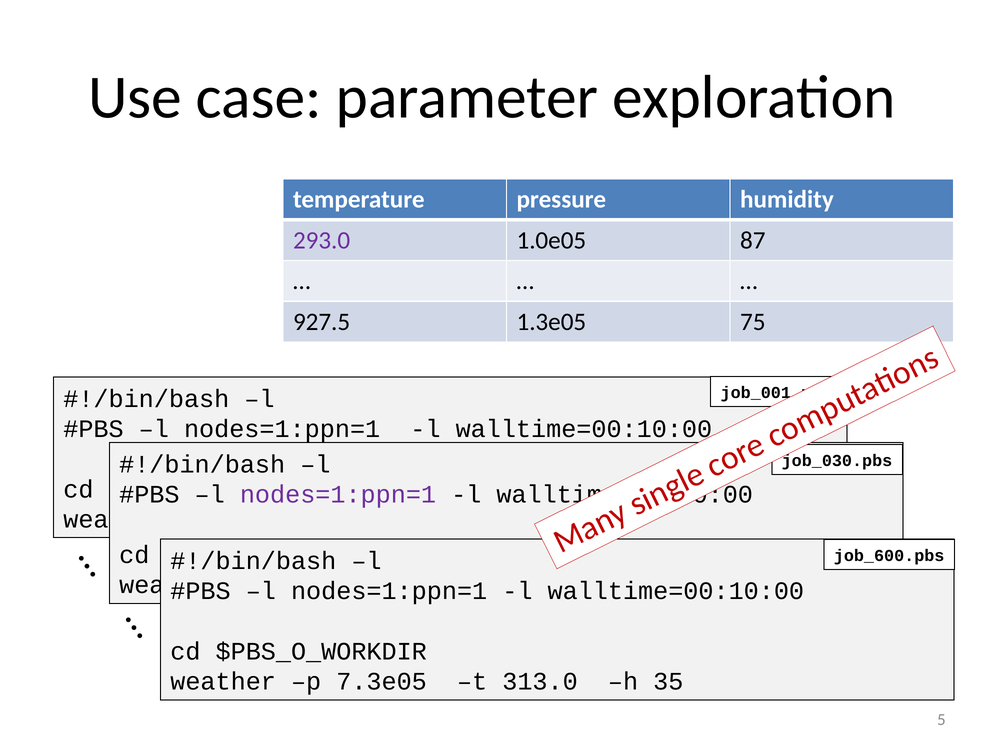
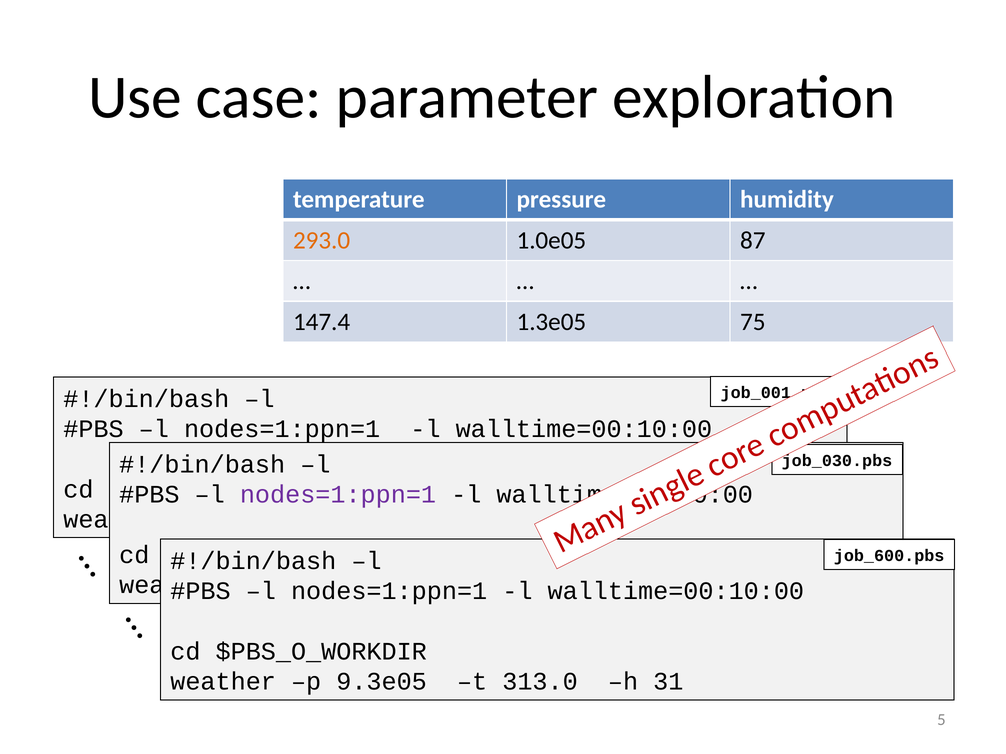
293.0 at (322, 241) colour: purple -> orange
927.5: 927.5 -> 147.4
7.3e05: 7.3e05 -> 9.3e05
35: 35 -> 31
